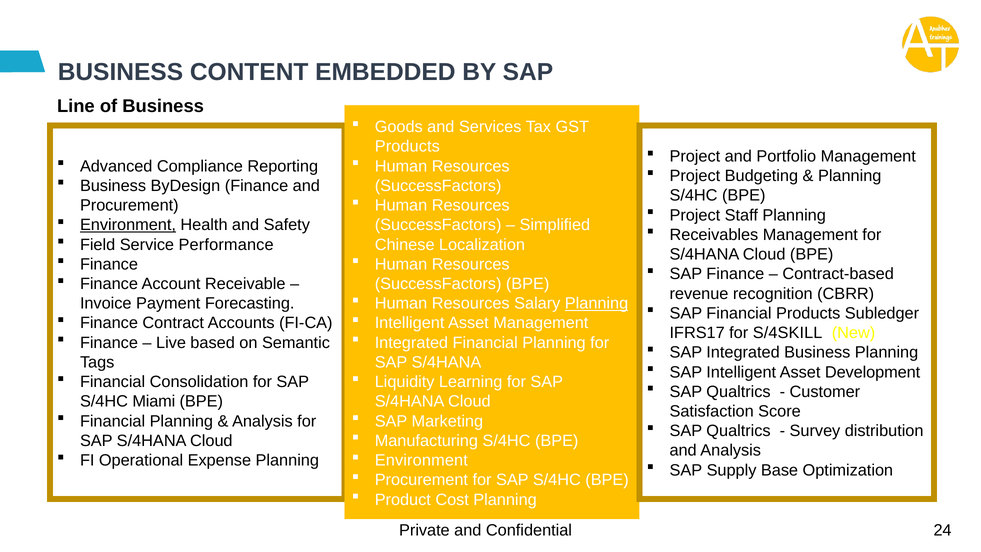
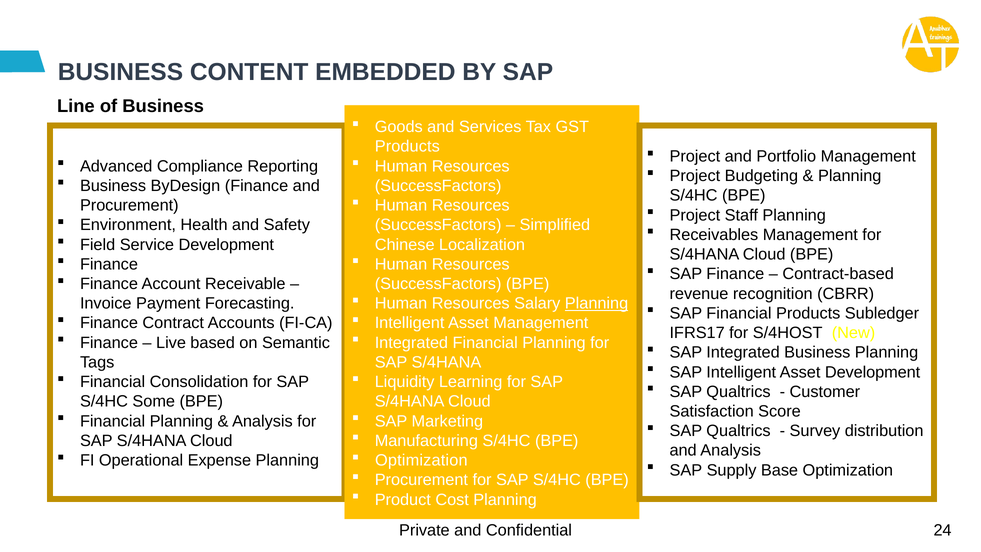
Environment at (128, 225) underline: present -> none
Service Performance: Performance -> Development
S/4SKILL: S/4SKILL -> S/4HOST
Miami: Miami -> Some
Environment at (421, 460): Environment -> Optimization
